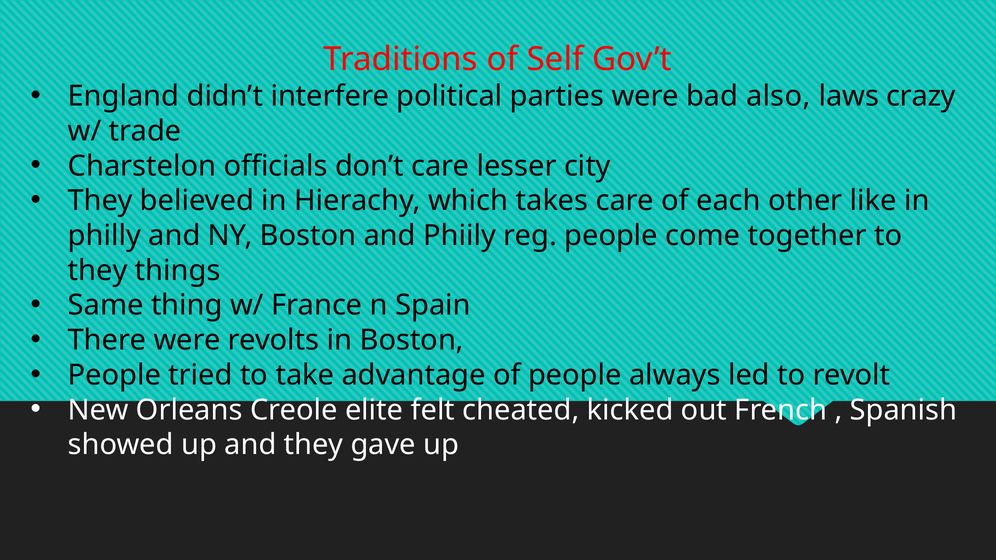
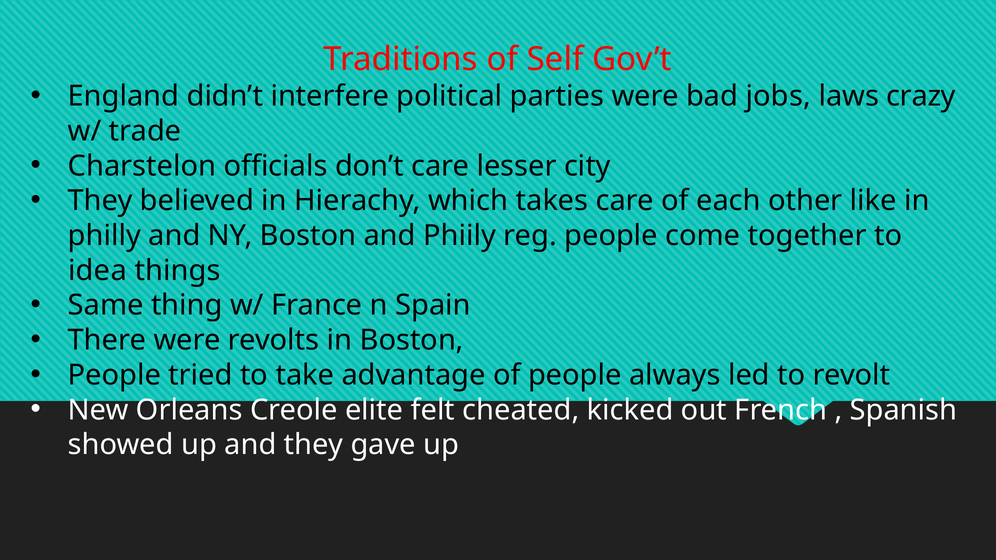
also: also -> jobs
they at (98, 271): they -> idea
